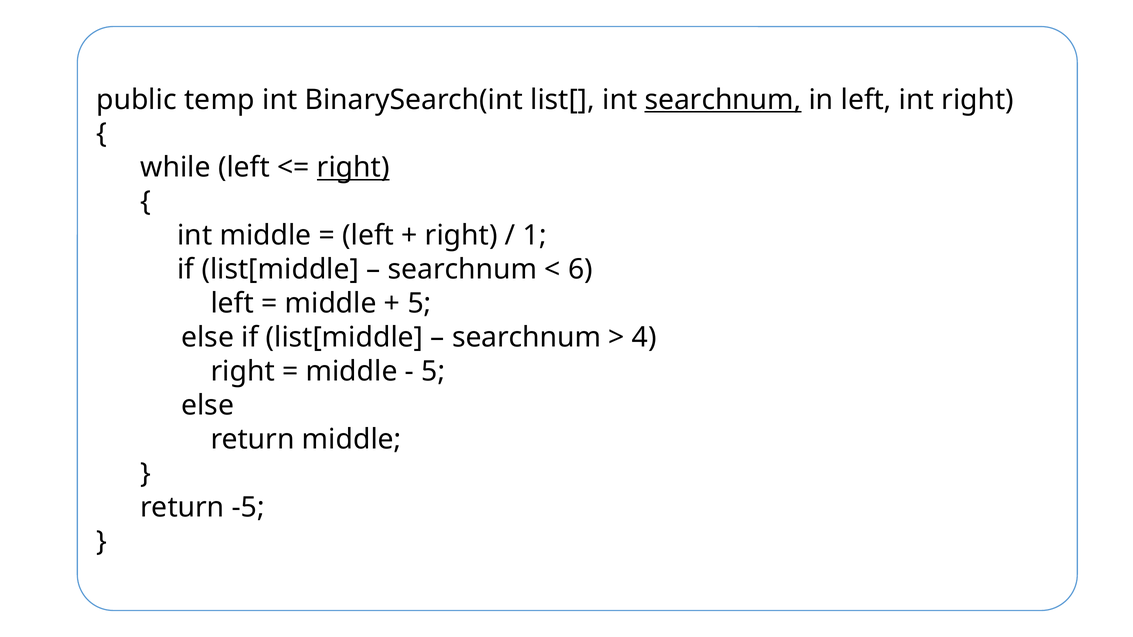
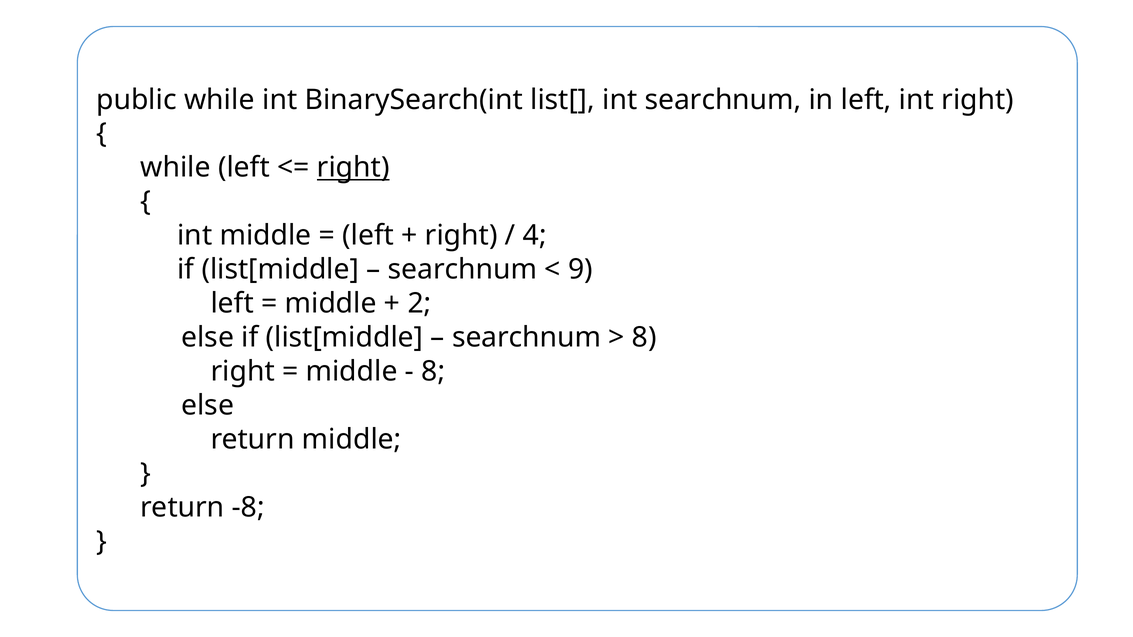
public temp: temp -> while
searchnum at (723, 100) underline: present -> none
1: 1 -> 4
6: 6 -> 9
5 at (419, 304): 5 -> 2
4 at (644, 338): 4 -> 8
5 at (433, 372): 5 -> 8
-5: -5 -> -8
